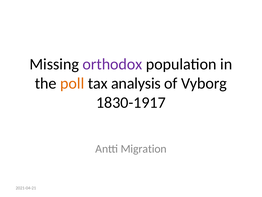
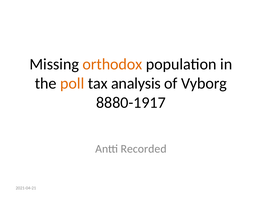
orthodox colour: purple -> orange
1830-1917: 1830-1917 -> 8880-1917
Migration: Migration -> Recorded
